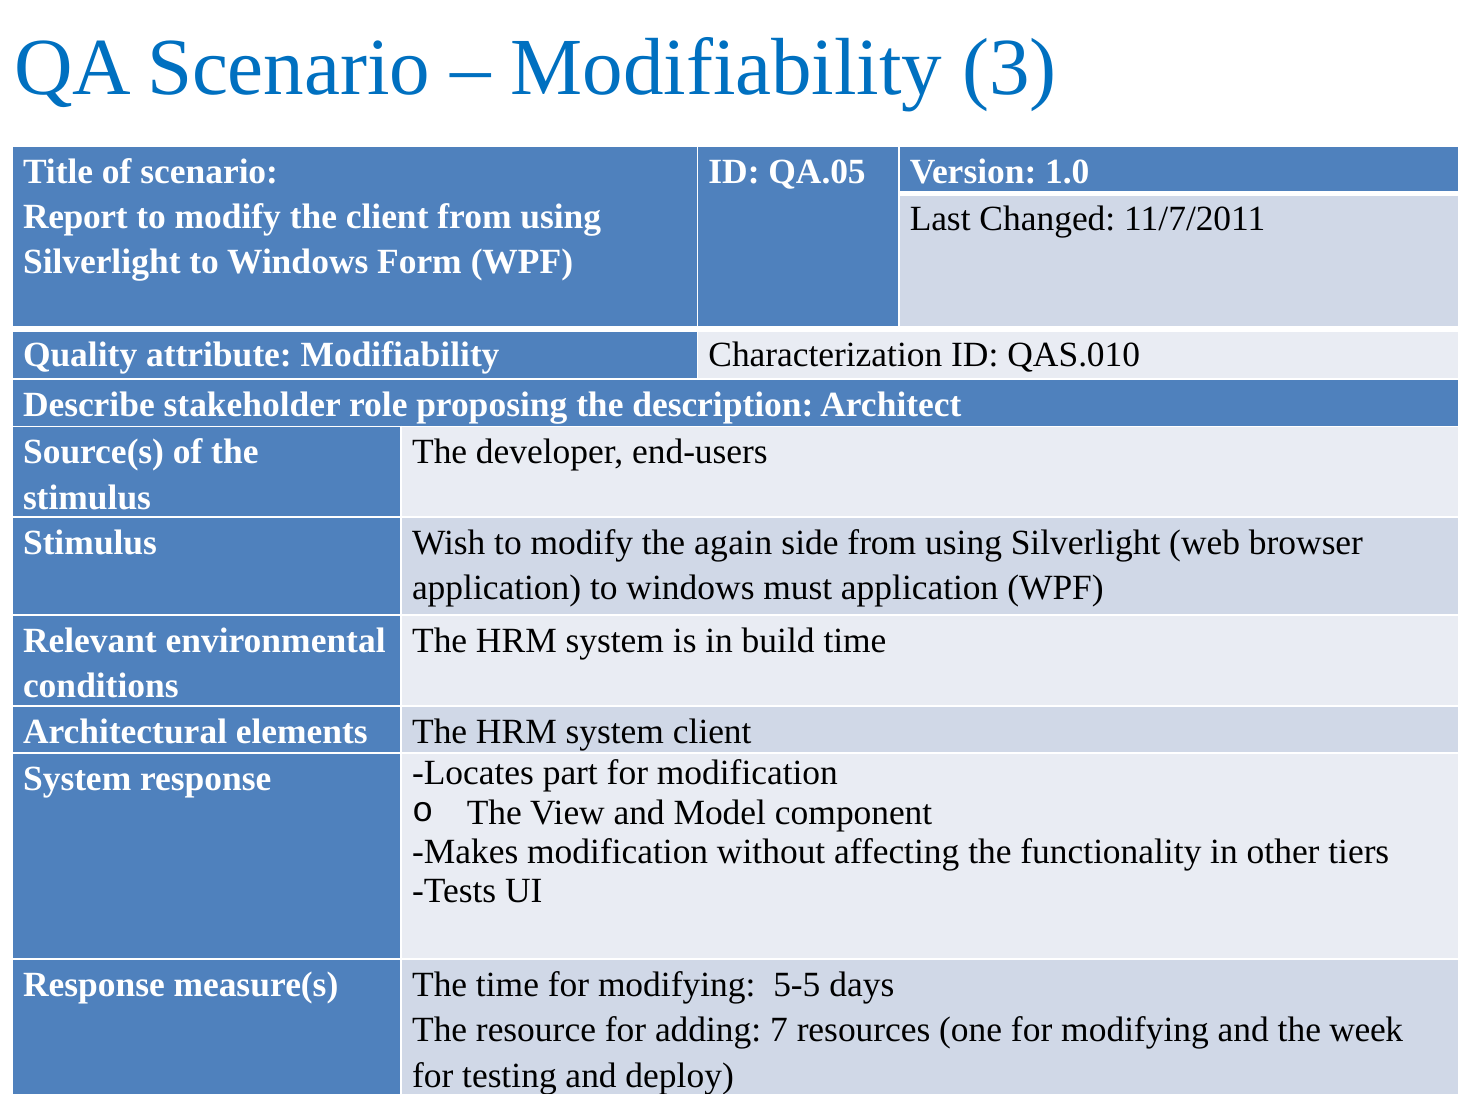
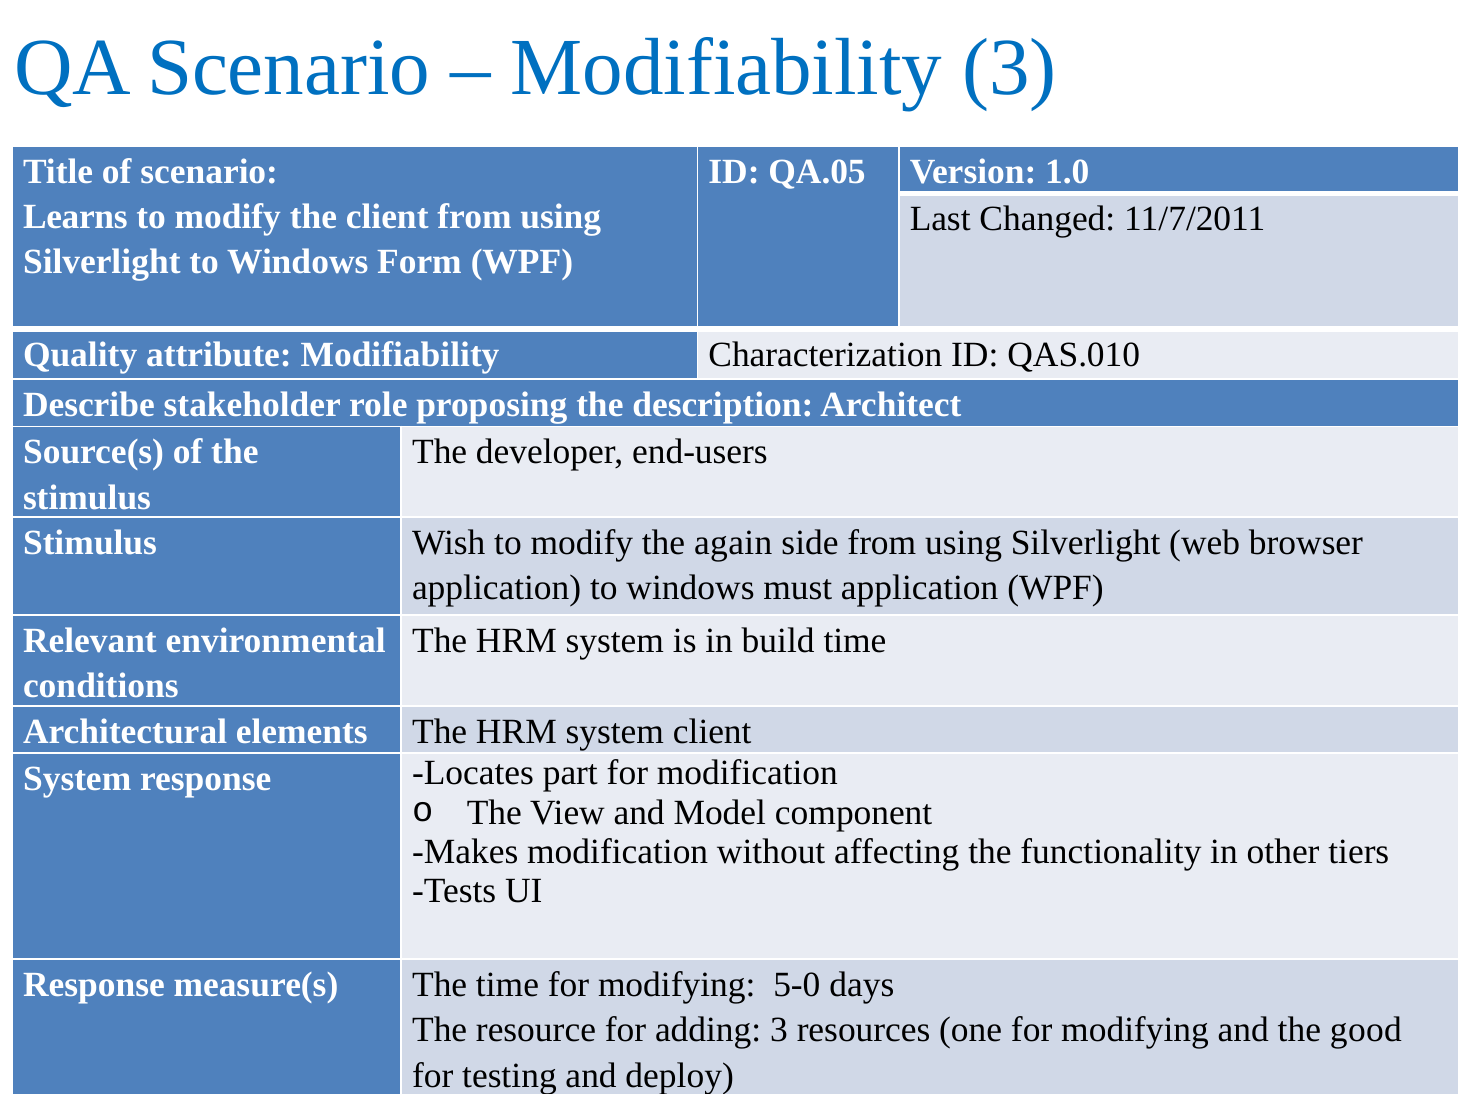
Report: Report -> Learns
5-5: 5-5 -> 5-0
adding 7: 7 -> 3
week: week -> good
